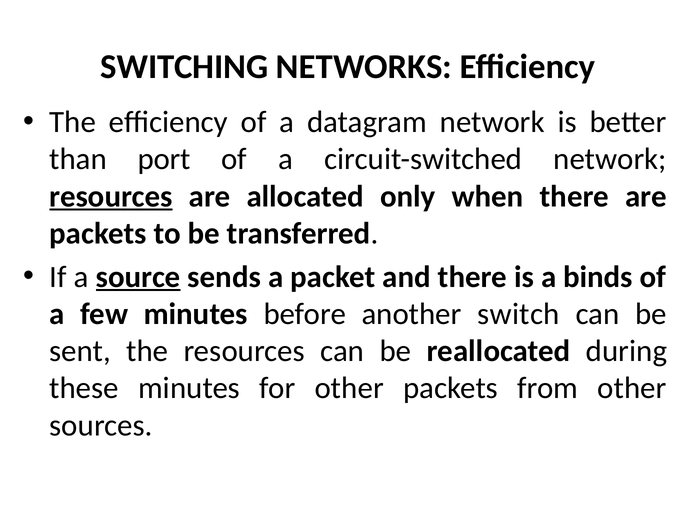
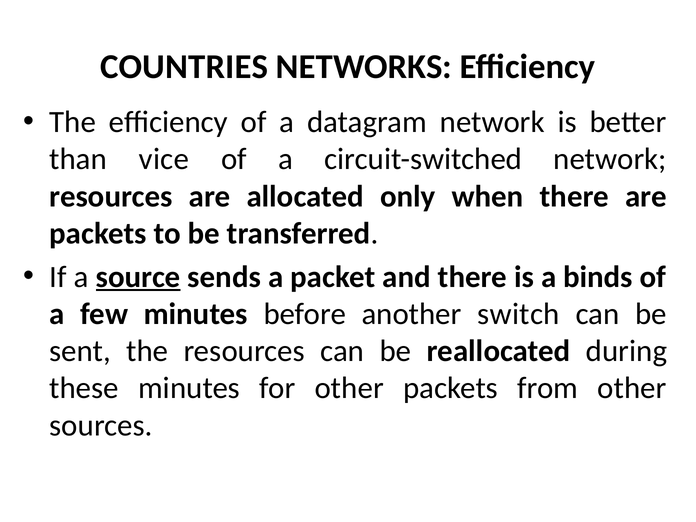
SWITCHING: SWITCHING -> COUNTRIES
port: port -> vice
resources at (111, 196) underline: present -> none
